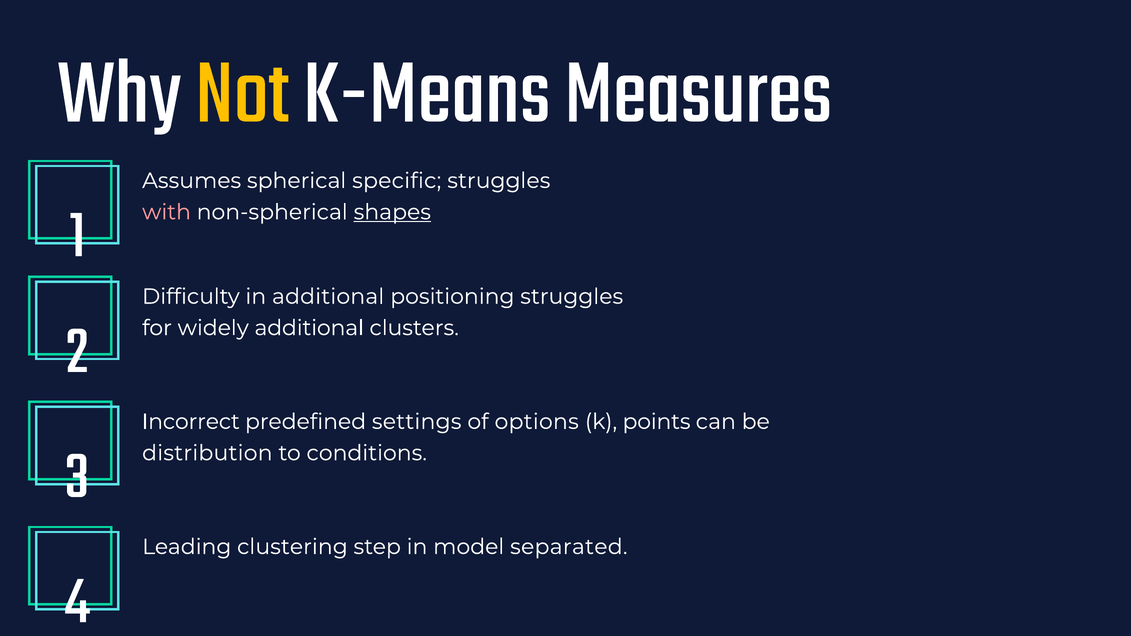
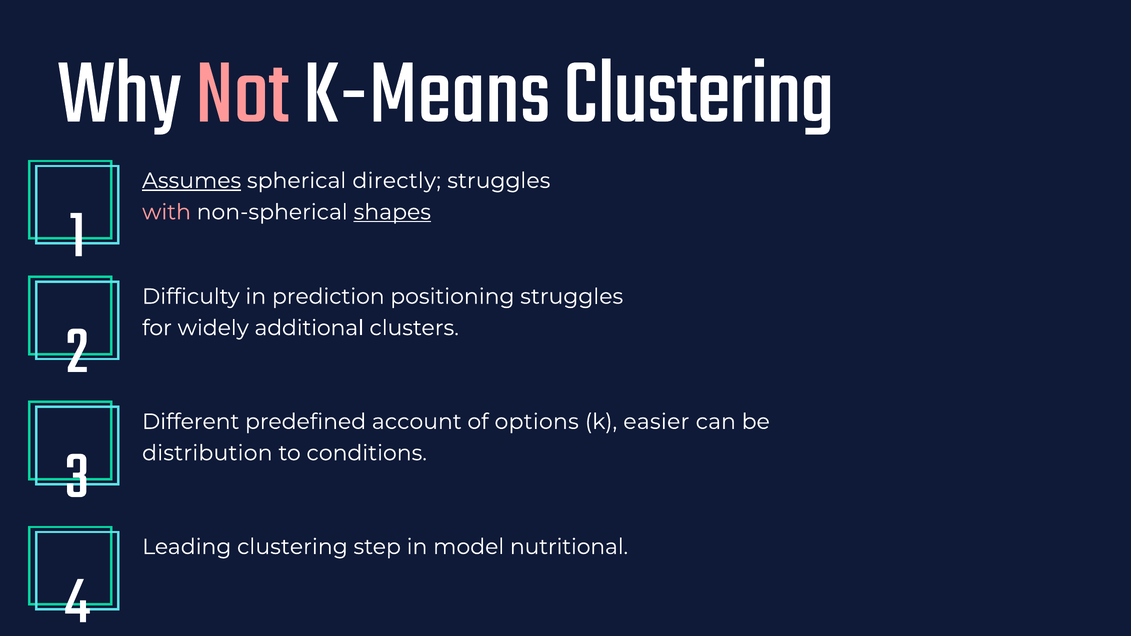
Not colour: yellow -> pink
K-Means Measures: Measures -> Clustering
Assumes underline: none -> present
specific: specific -> directly
in additional: additional -> prediction
Incorrect: Incorrect -> Different
settings: settings -> account
points: points -> easier
separated: separated -> nutritional
